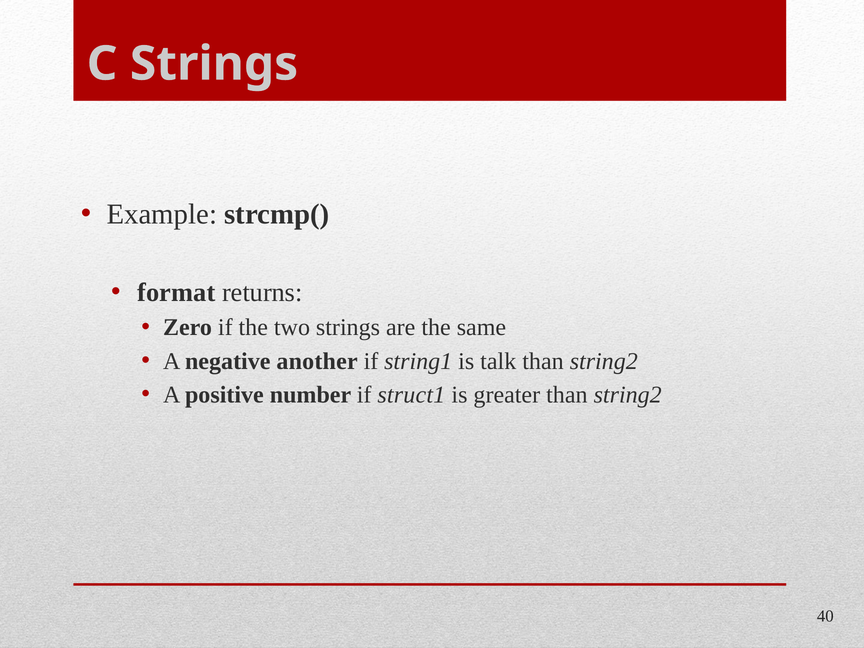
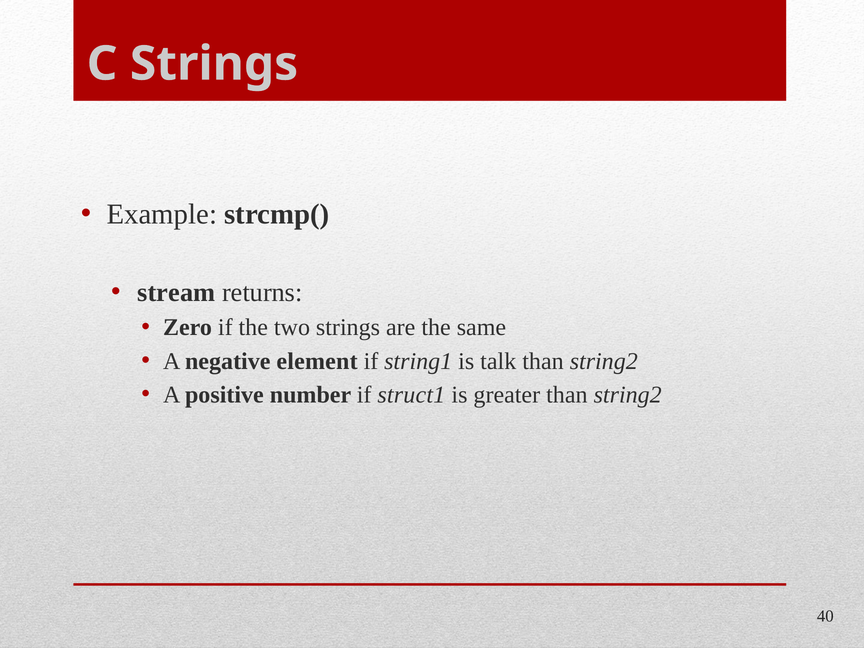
format: format -> stream
another: another -> element
